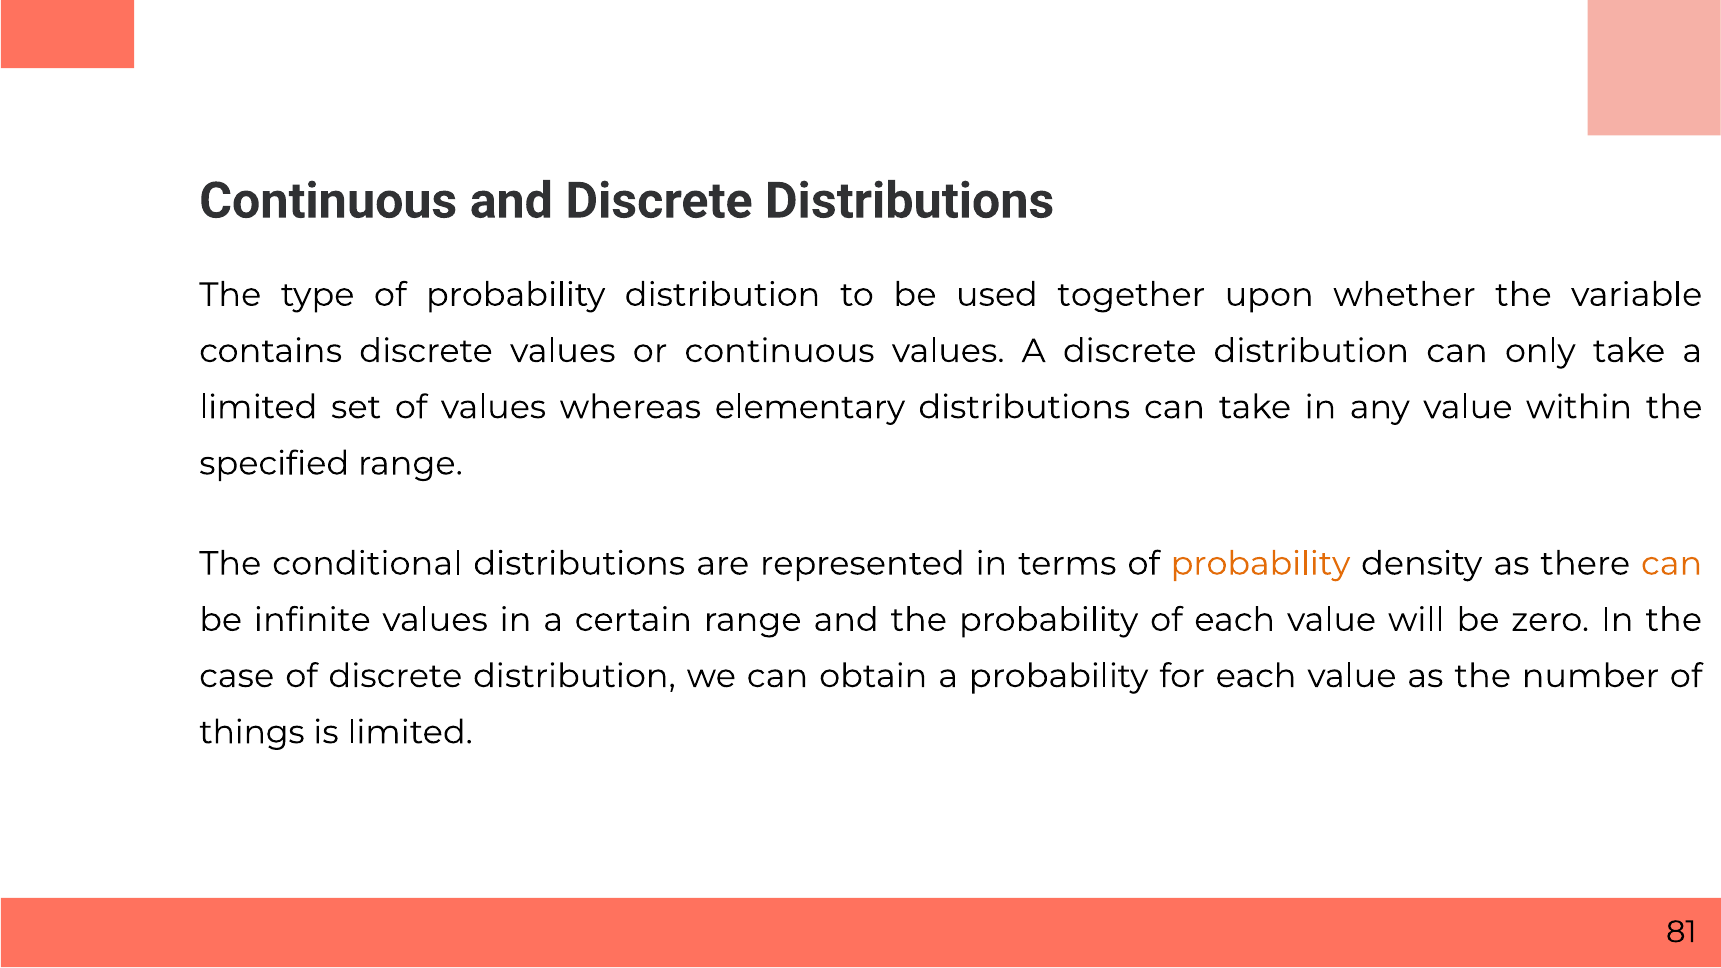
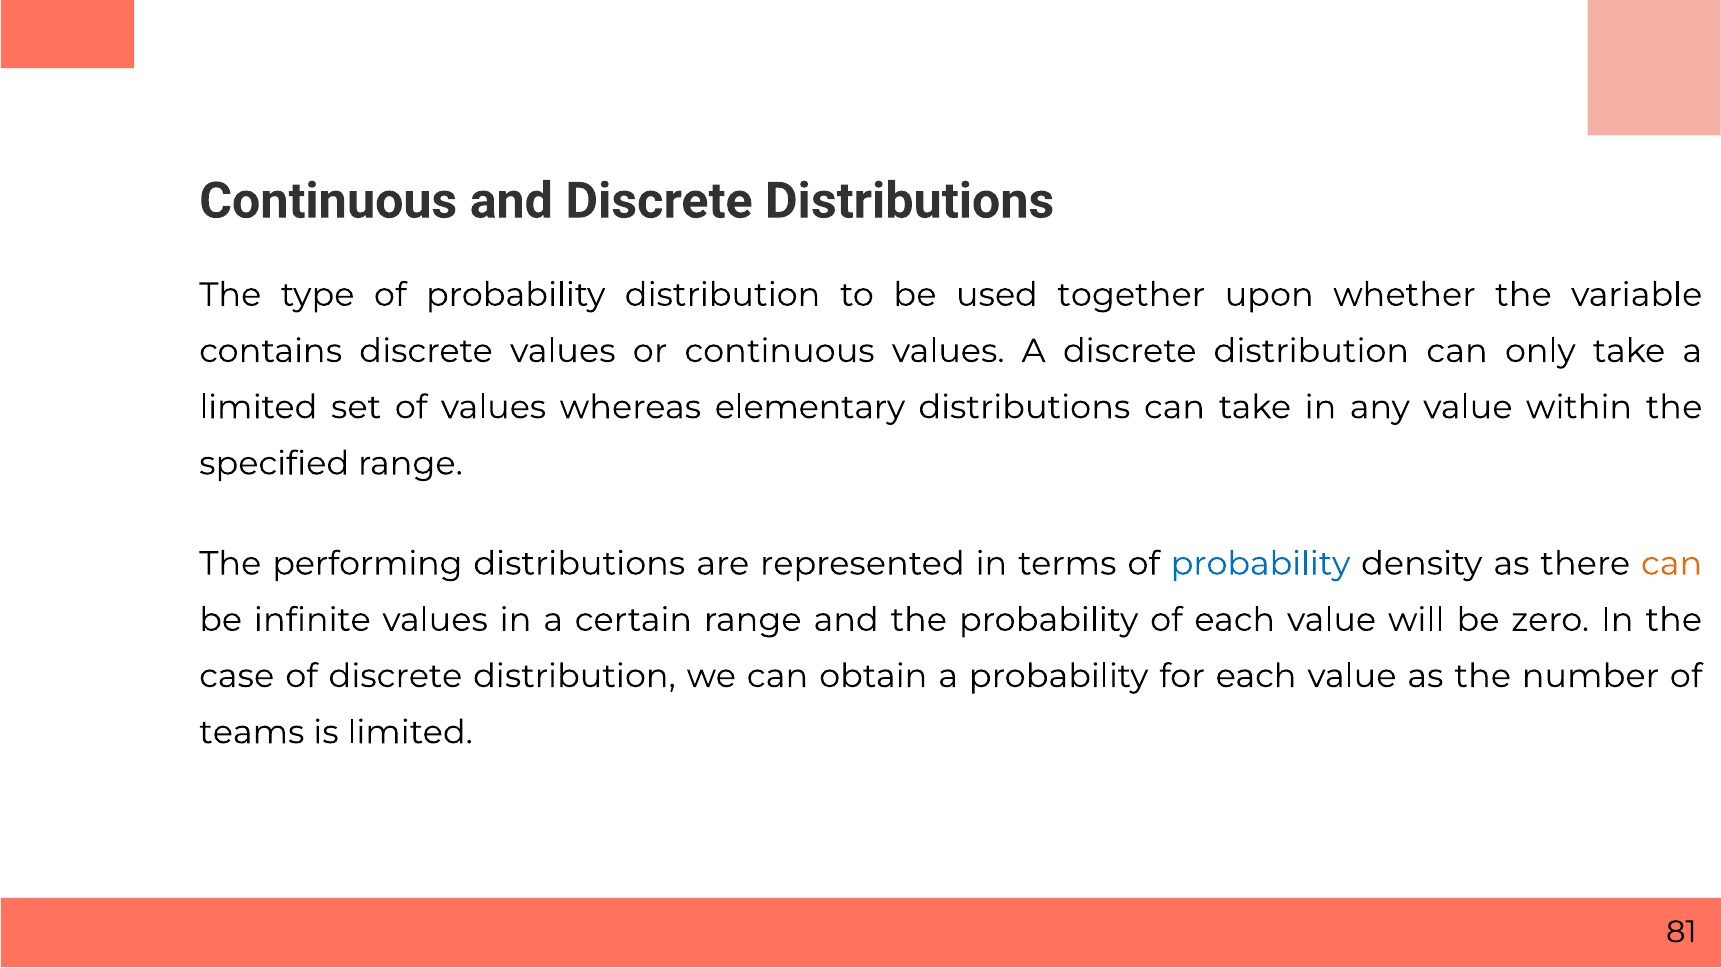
conditional: conditional -> performing
probability at (1260, 564) colour: orange -> blue
things: things -> teams
